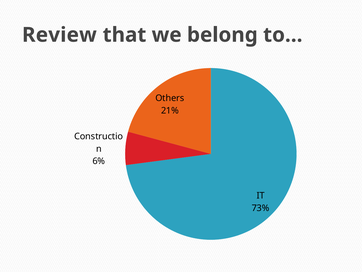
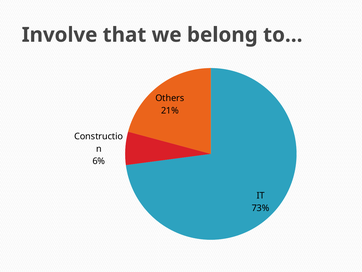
Review: Review -> Involve
